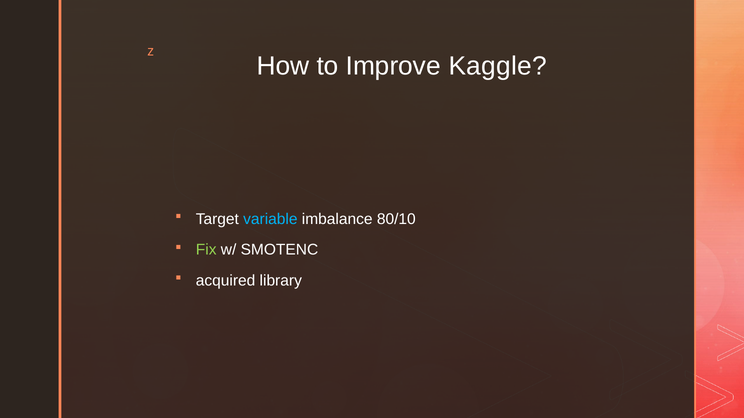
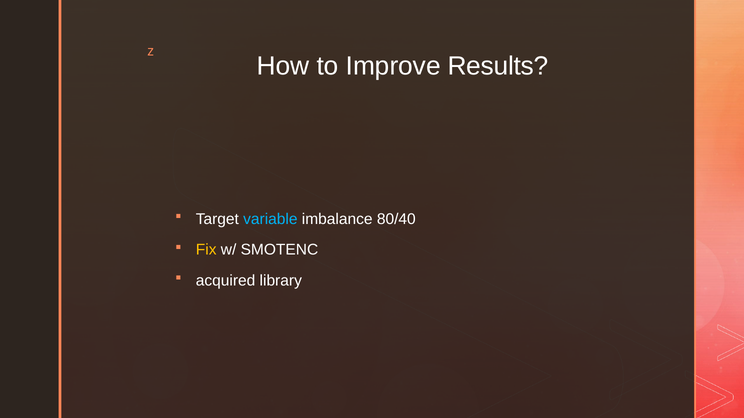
Kaggle: Kaggle -> Results
80/10: 80/10 -> 80/40
Fix colour: light green -> yellow
